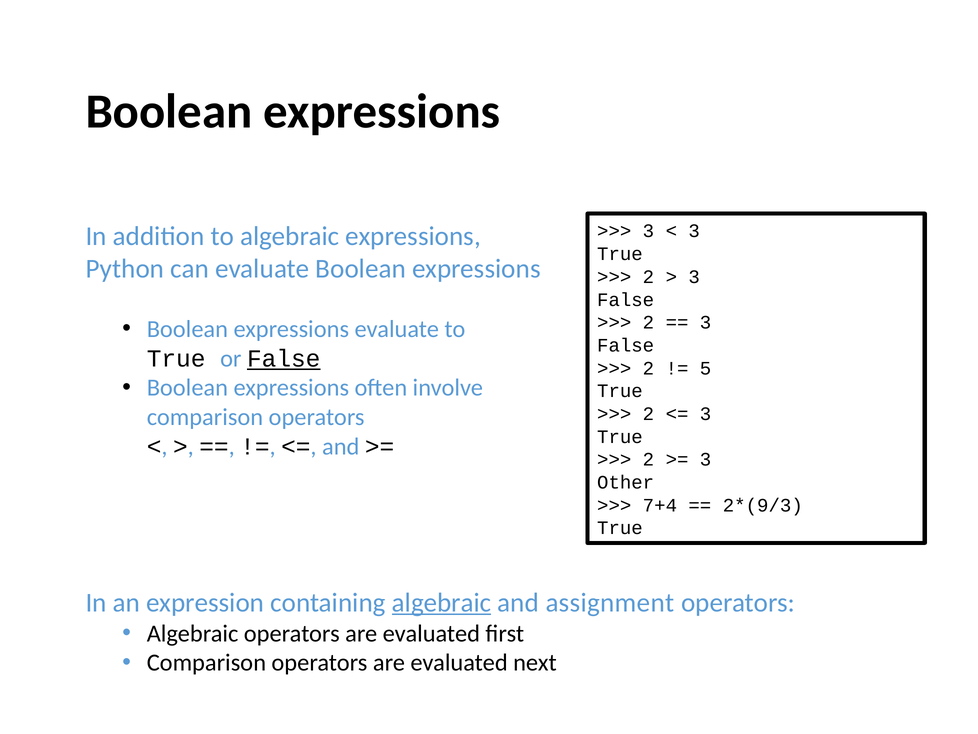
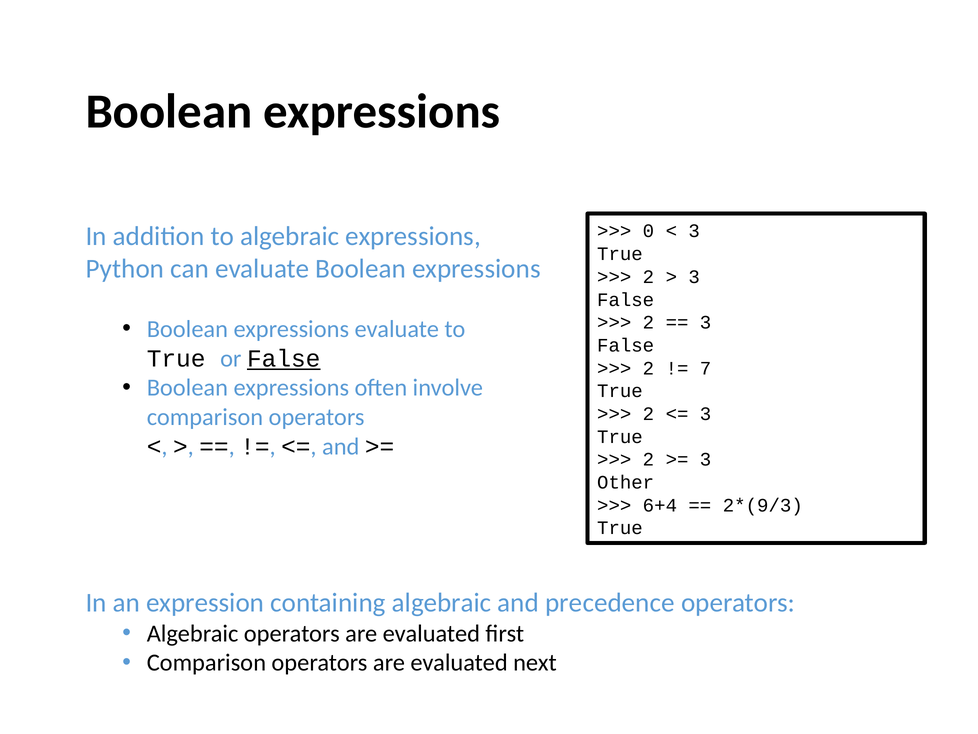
3 at (648, 231): 3 -> 0
5: 5 -> 7
7+4: 7+4 -> 6+4
algebraic at (442, 602) underline: present -> none
assignment: assignment -> precedence
